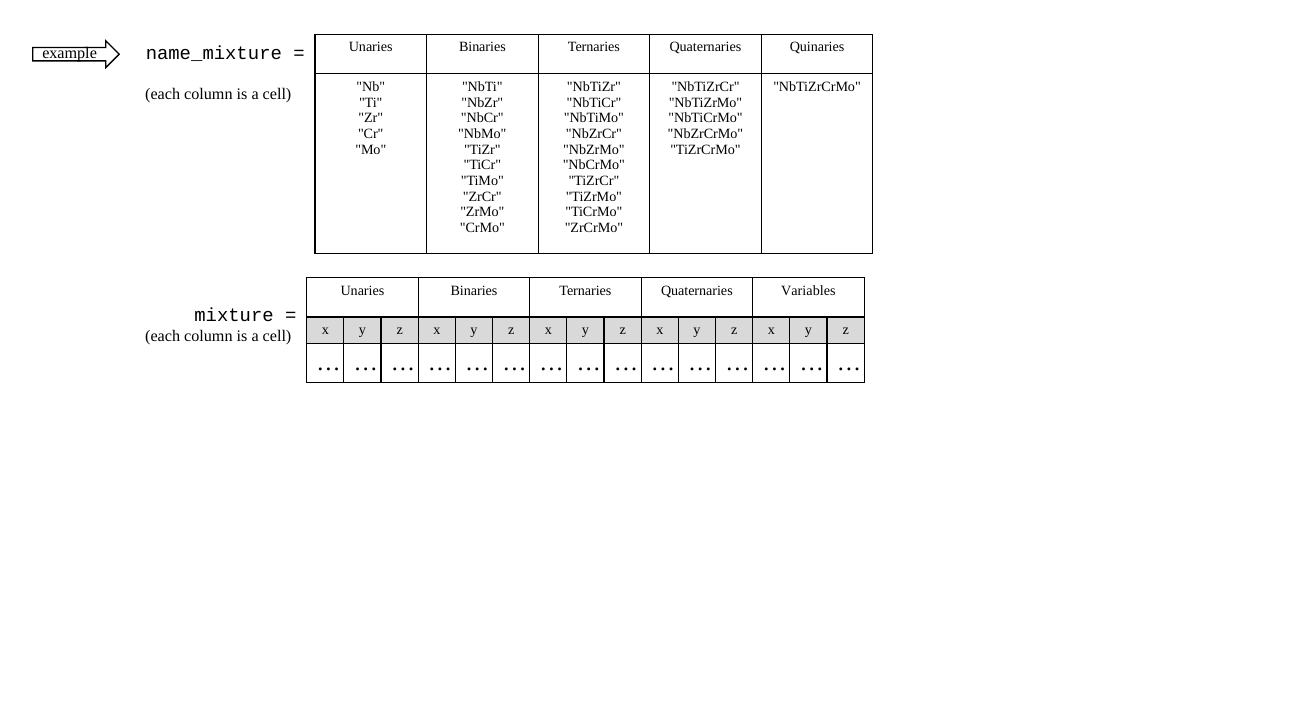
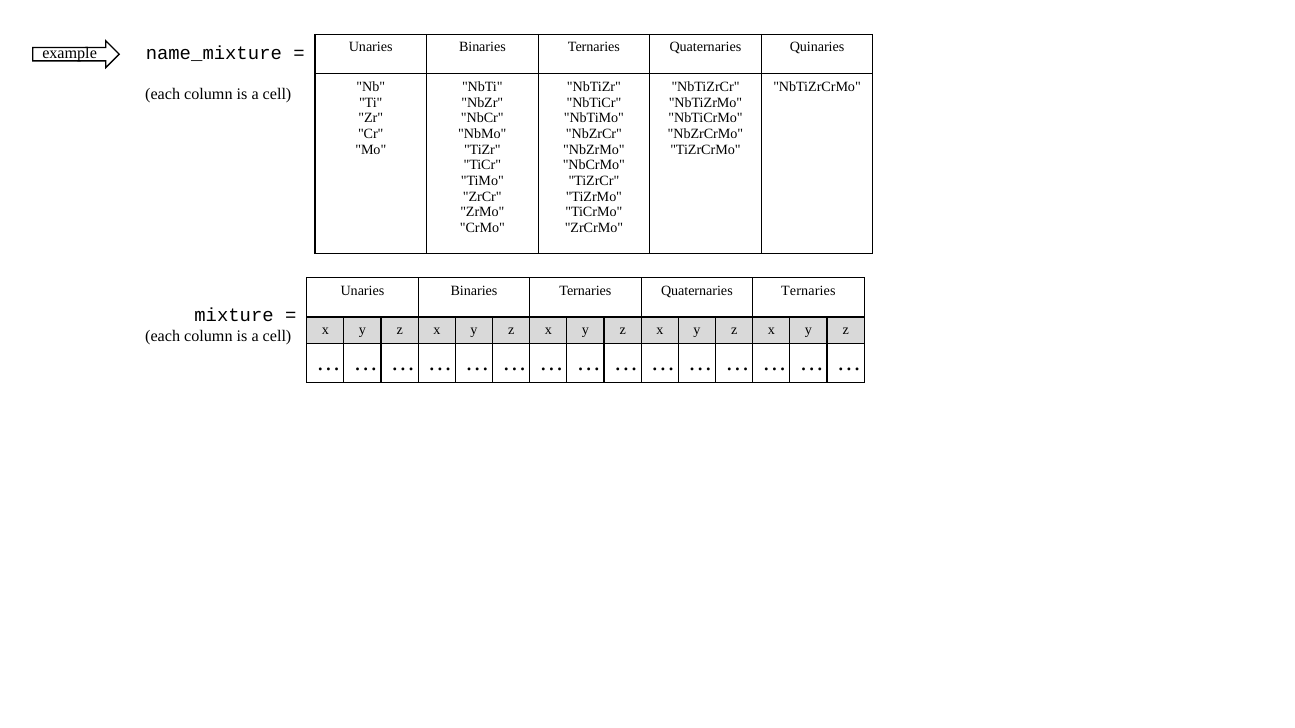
Quaternaries Variables: Variables -> Ternaries
